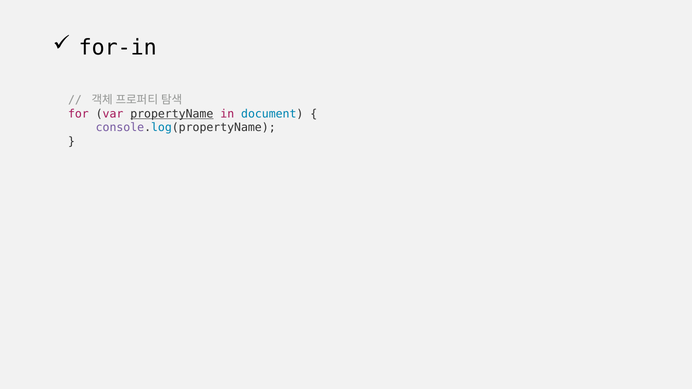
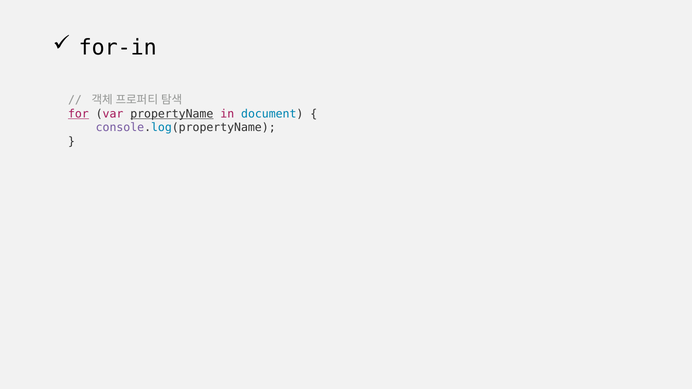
for underline: none -> present
